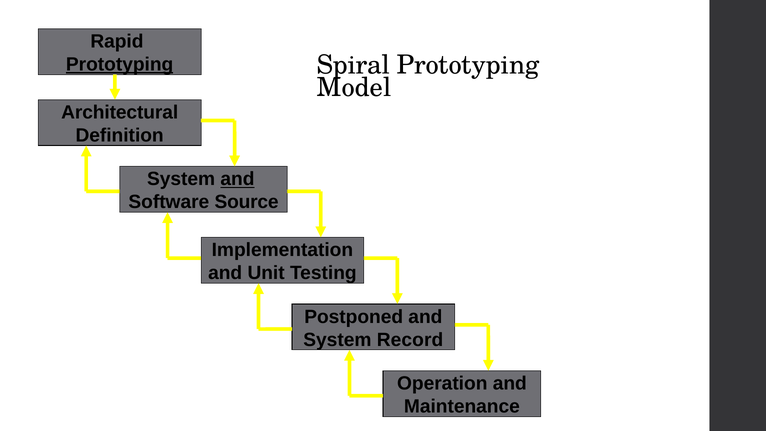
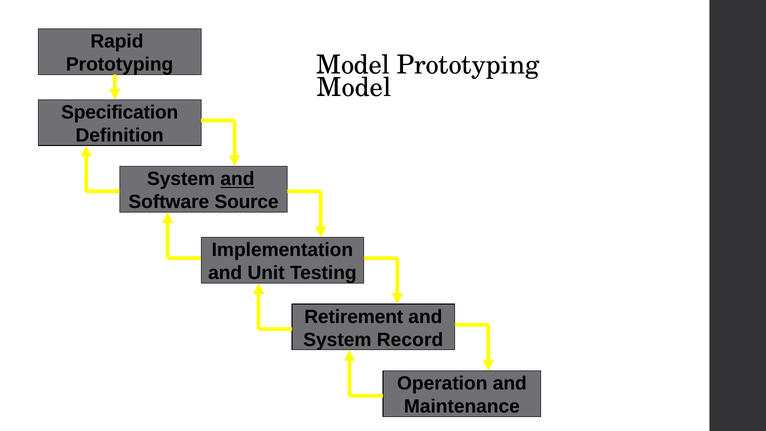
Prototyping at (120, 64) underline: present -> none
Spiral at (353, 65): Spiral -> Model
Architectural: Architectural -> Specification
Postponed: Postponed -> Retirement
